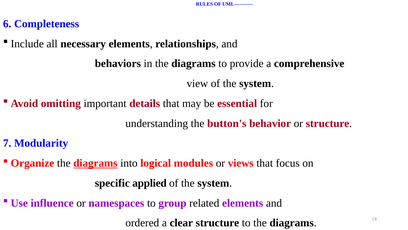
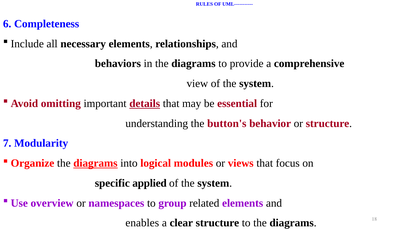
details underline: none -> present
influence: influence -> overview
ordered: ordered -> enables
